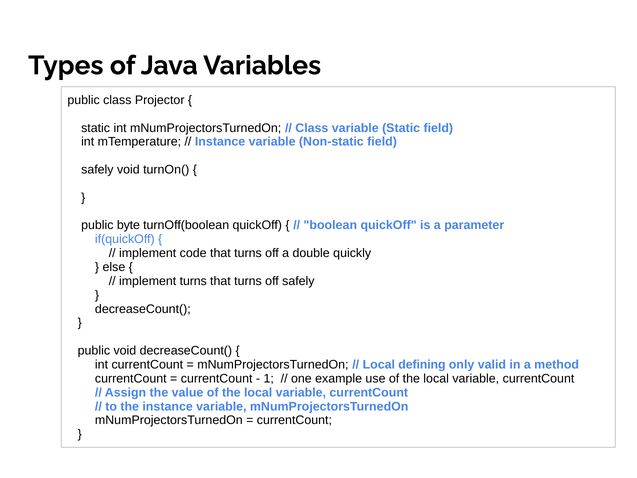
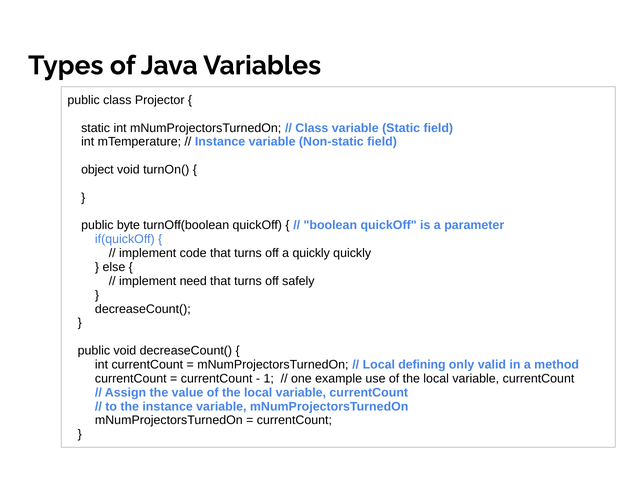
safely at (97, 170): safely -> object
a double: double -> quickly
implement turns: turns -> need
